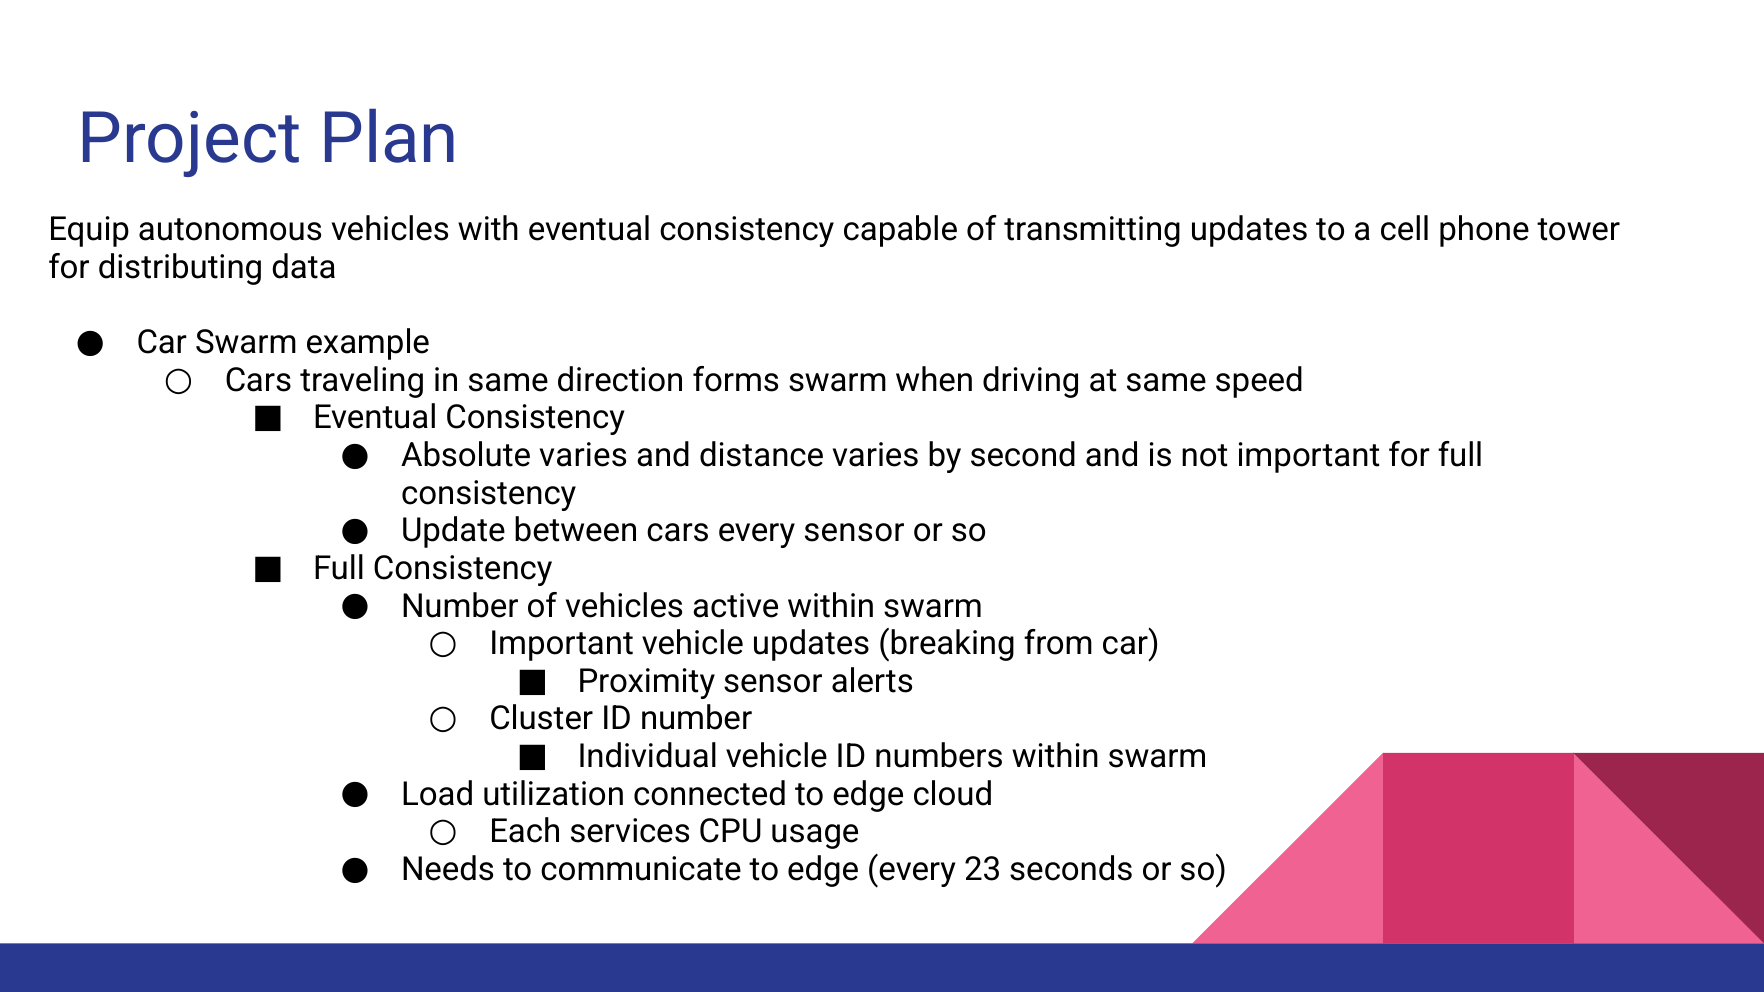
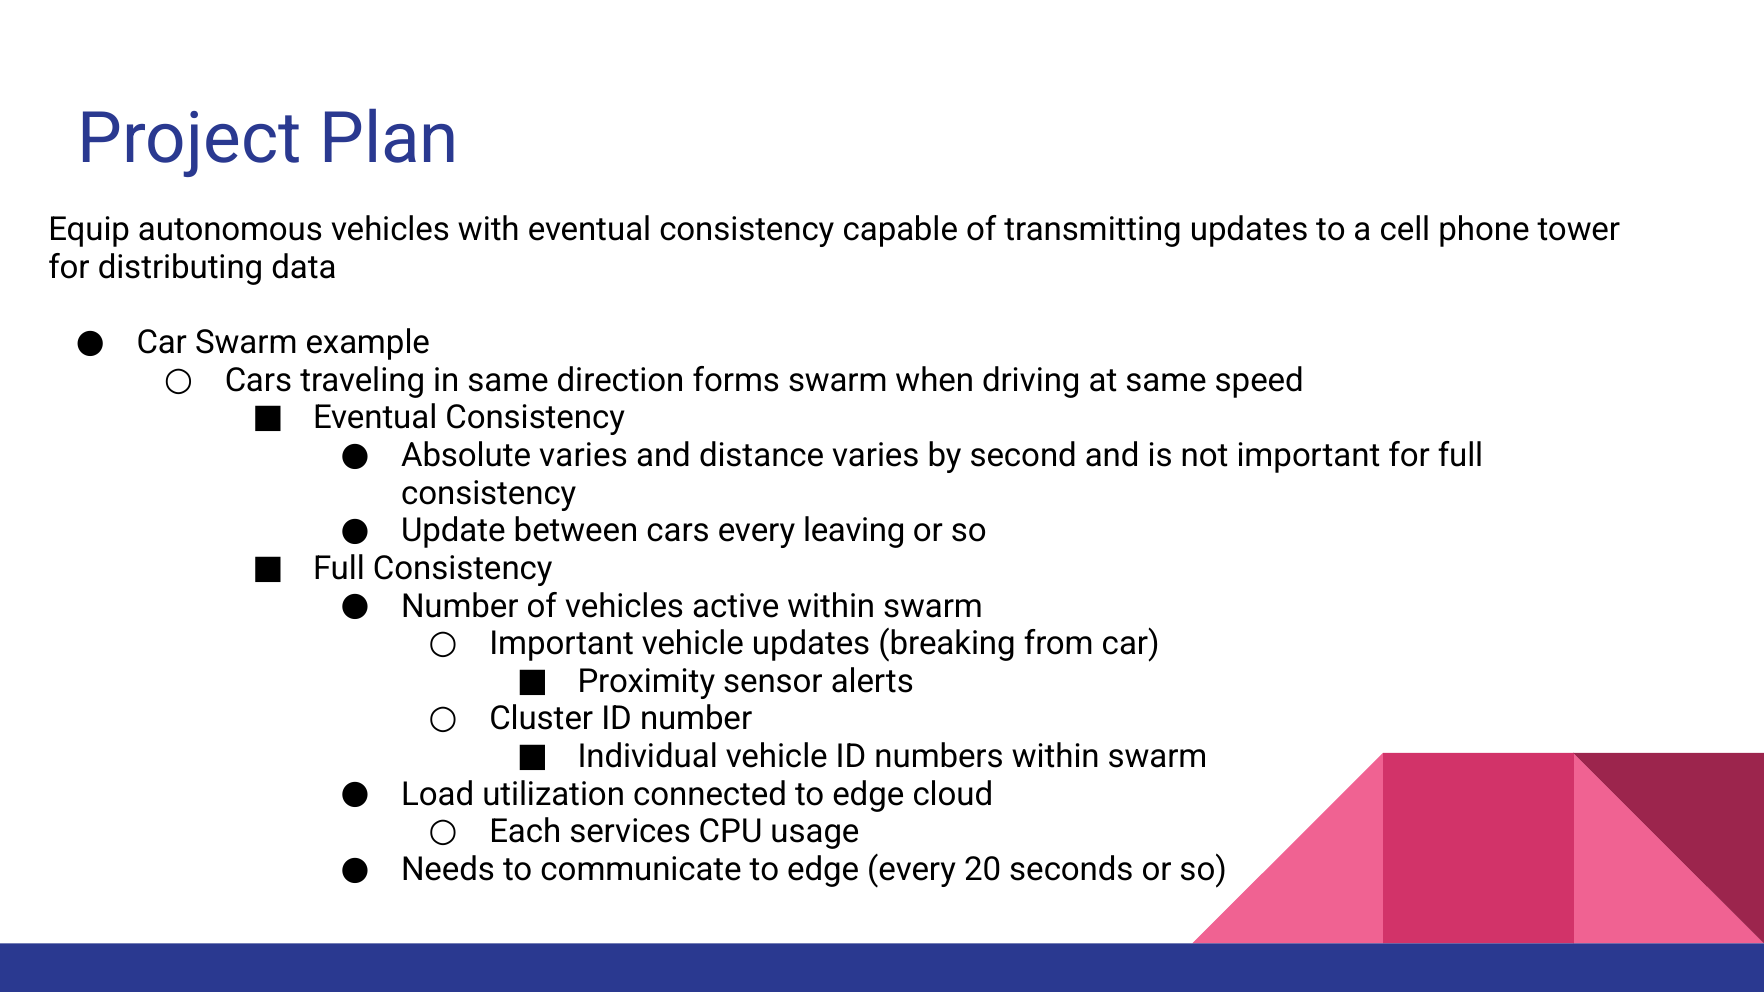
every sensor: sensor -> leaving
23: 23 -> 20
